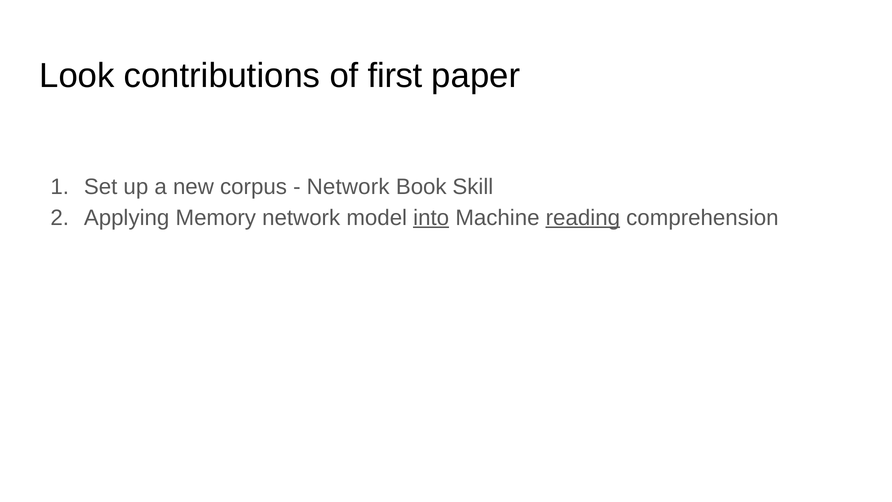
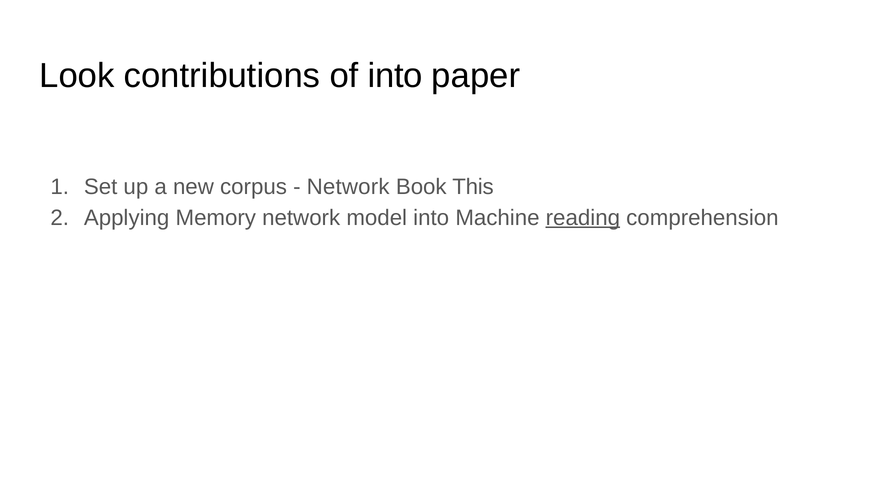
of first: first -> into
Skill: Skill -> This
into at (431, 218) underline: present -> none
